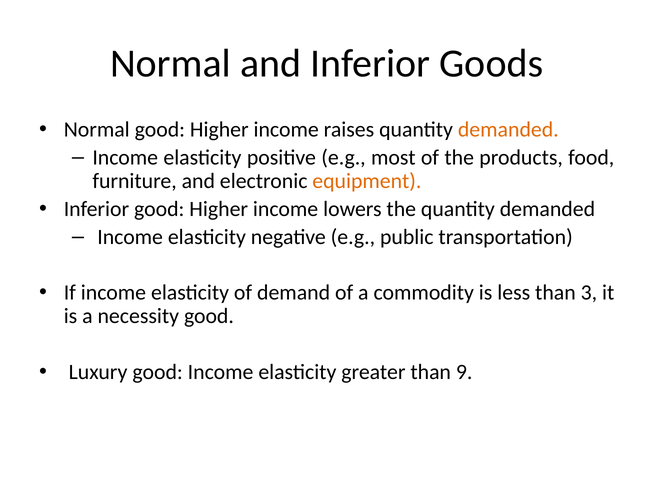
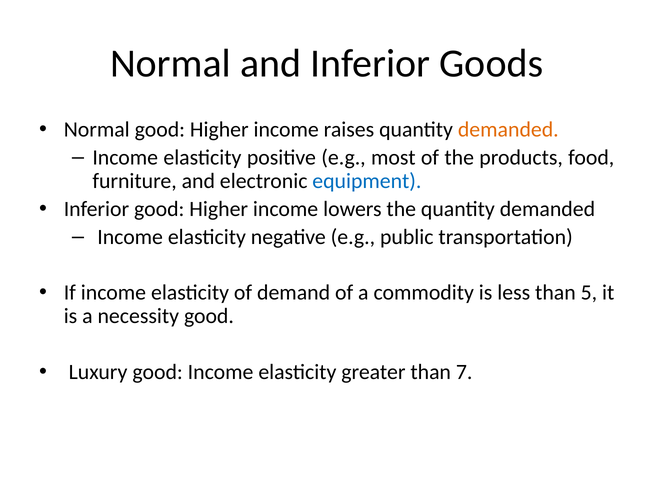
equipment colour: orange -> blue
3: 3 -> 5
9: 9 -> 7
